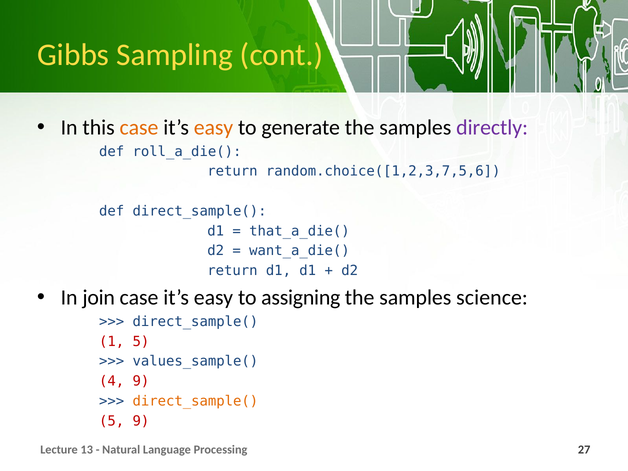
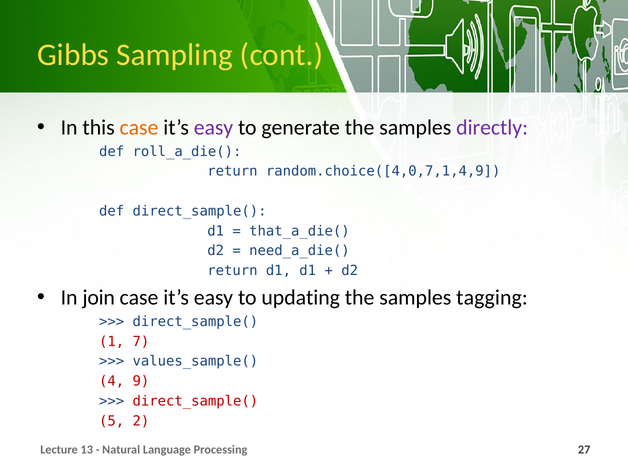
easy at (214, 127) colour: orange -> purple
random.choice([1,2,3,7,5,6: random.choice([1,2,3,7,5,6 -> random.choice([4,0,7,1,4,9
want_a_die(: want_a_die( -> need_a_die(
assigning: assigning -> updating
science: science -> tagging
1 5: 5 -> 7
direct_sample( at (195, 401) colour: orange -> red
5 9: 9 -> 2
